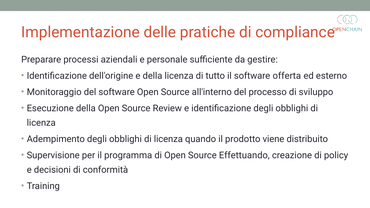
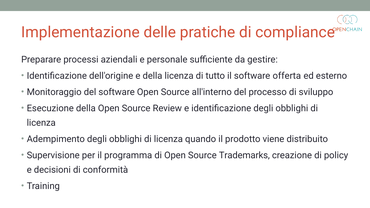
Effettuando: Effettuando -> Trademarks
